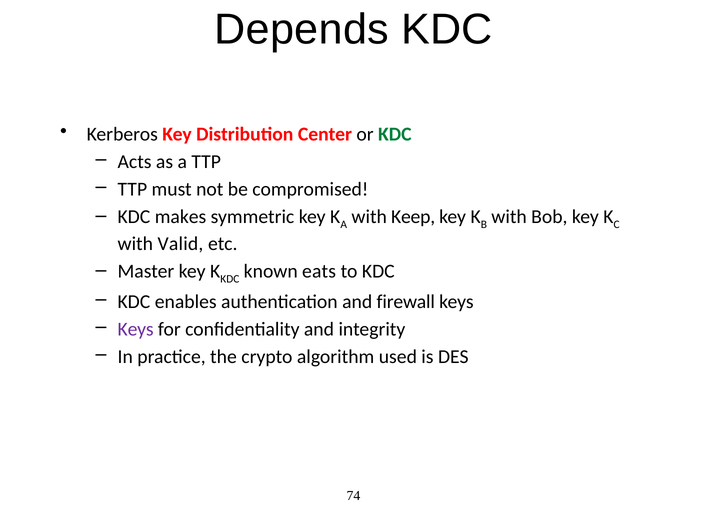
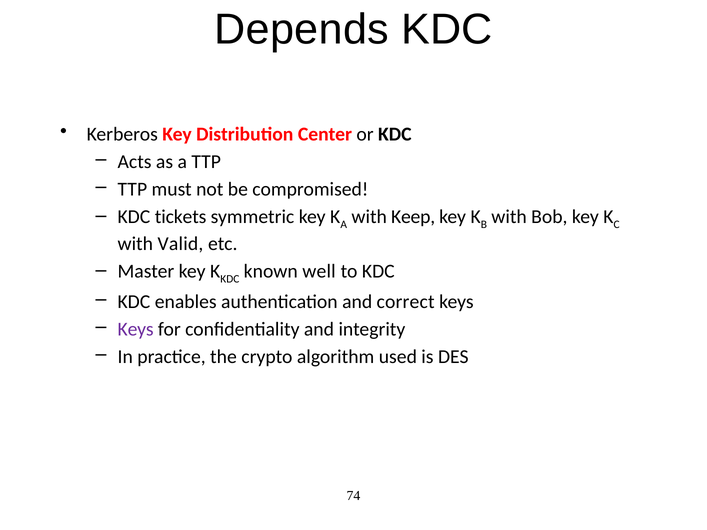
KDC at (395, 135) colour: green -> black
makes: makes -> tickets
eats: eats -> well
firewall: firewall -> correct
